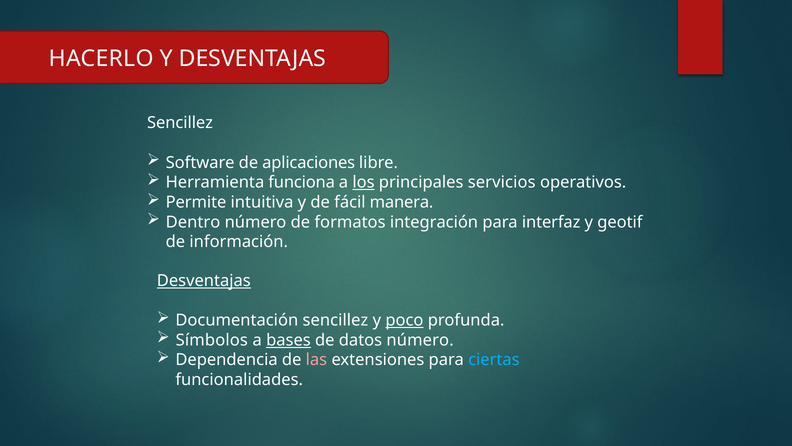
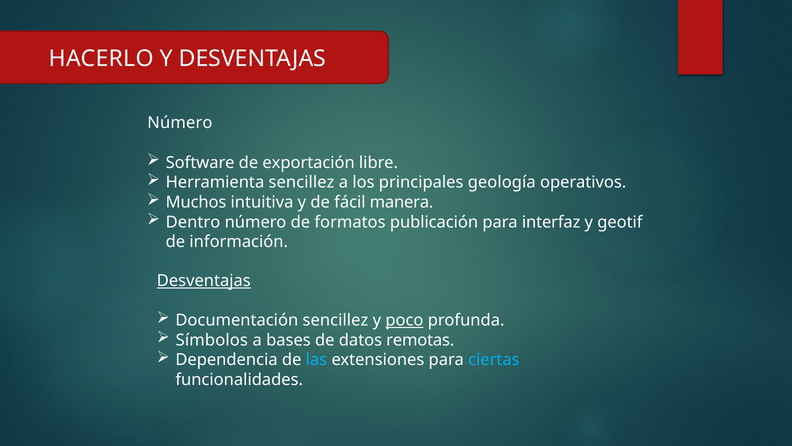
Sencillez at (180, 123): Sencillez -> Número
aplicaciones: aplicaciones -> exportación
Herramienta funciona: funciona -> sencillez
los underline: present -> none
servicios: servicios -> geología
Permite: Permite -> Muchos
integración: integración -> publicación
bases underline: present -> none
datos número: número -> remotas
las colour: pink -> light blue
